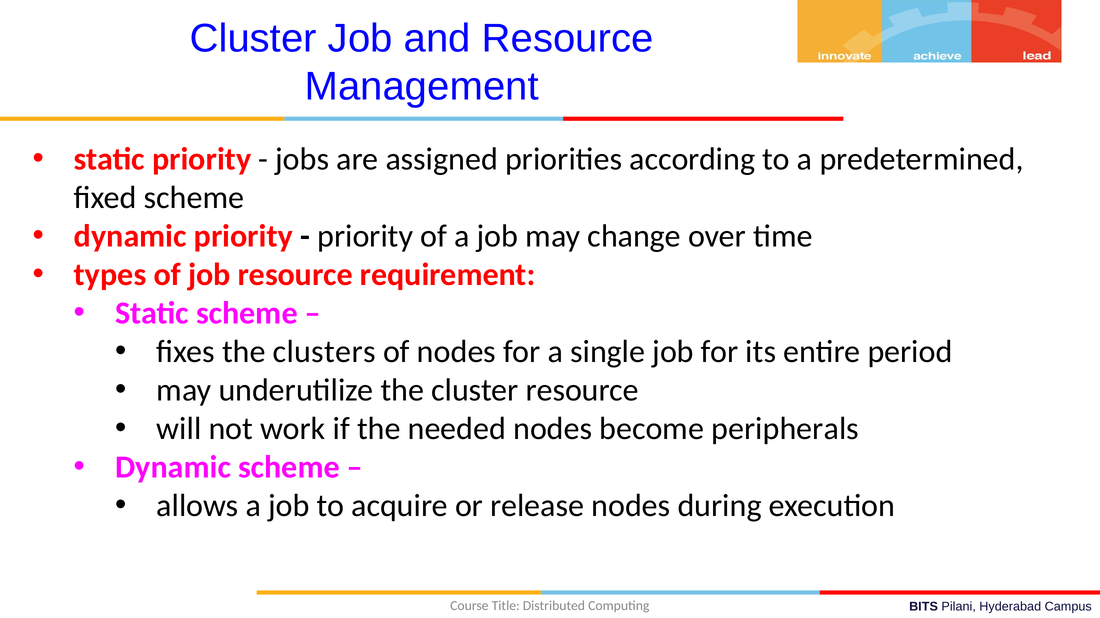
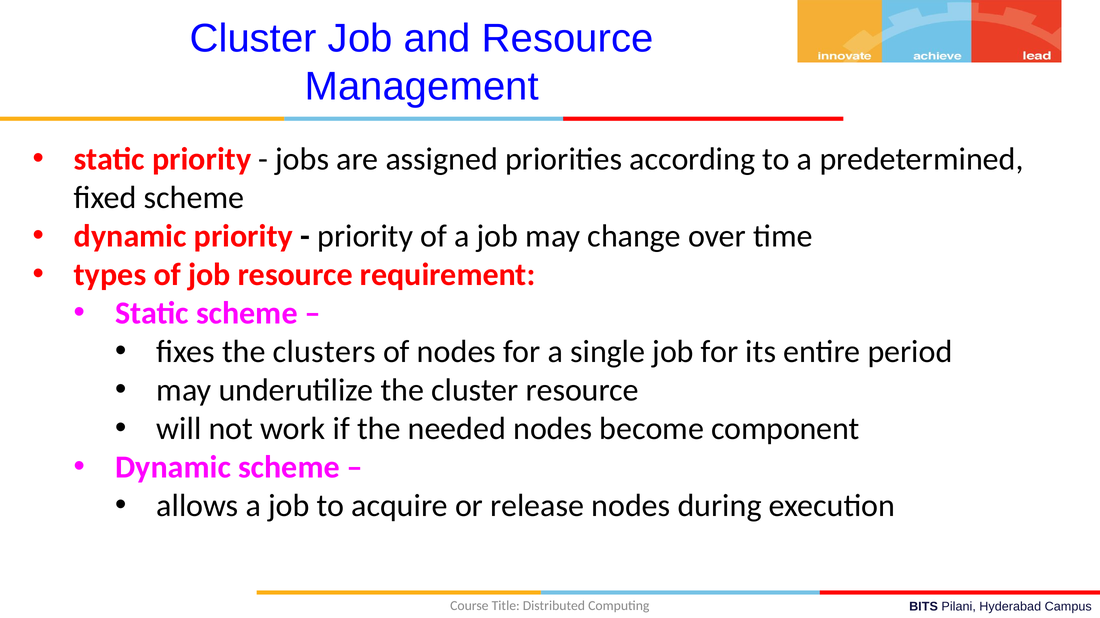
peripherals: peripherals -> component
